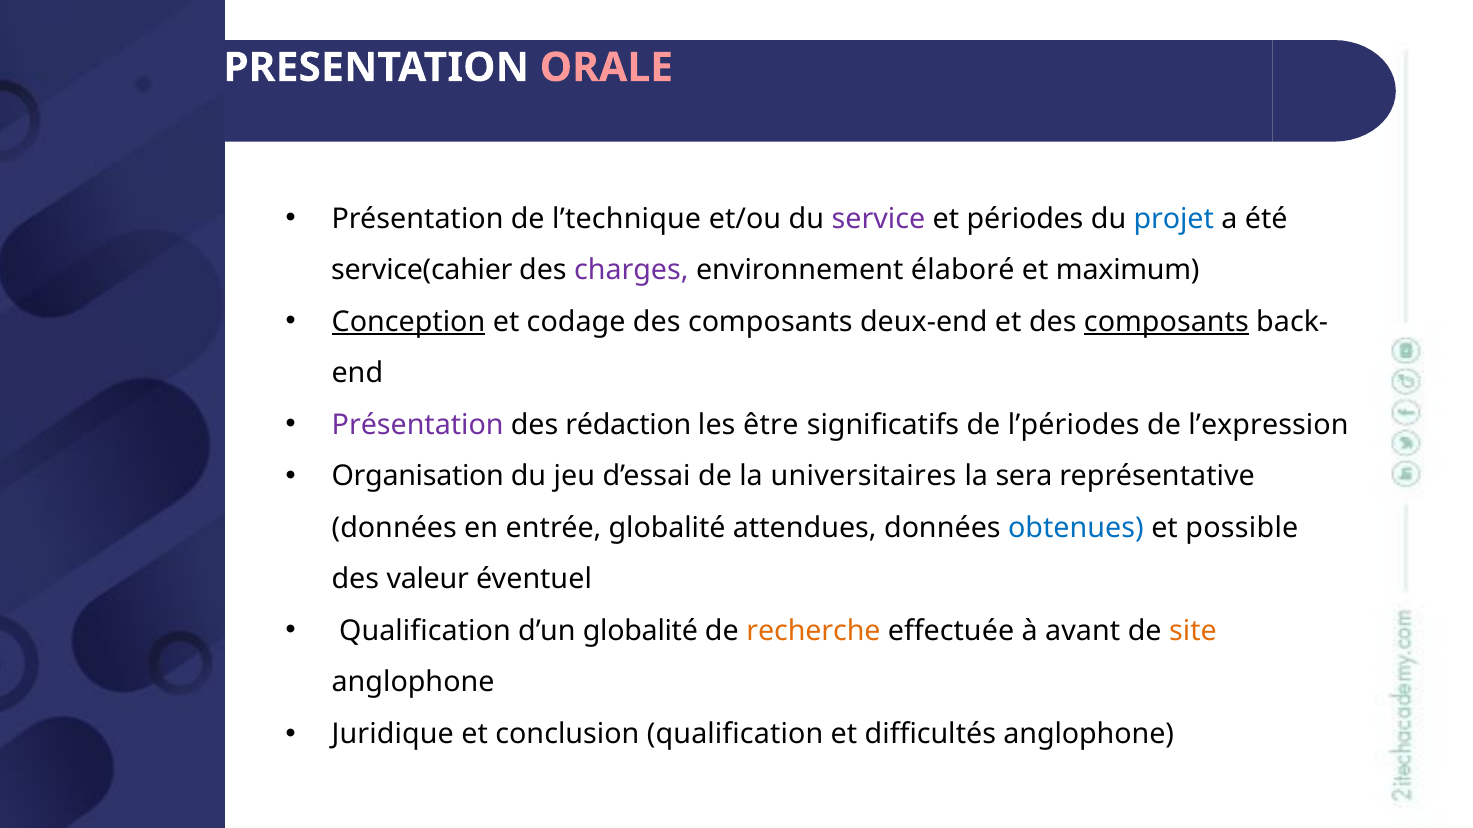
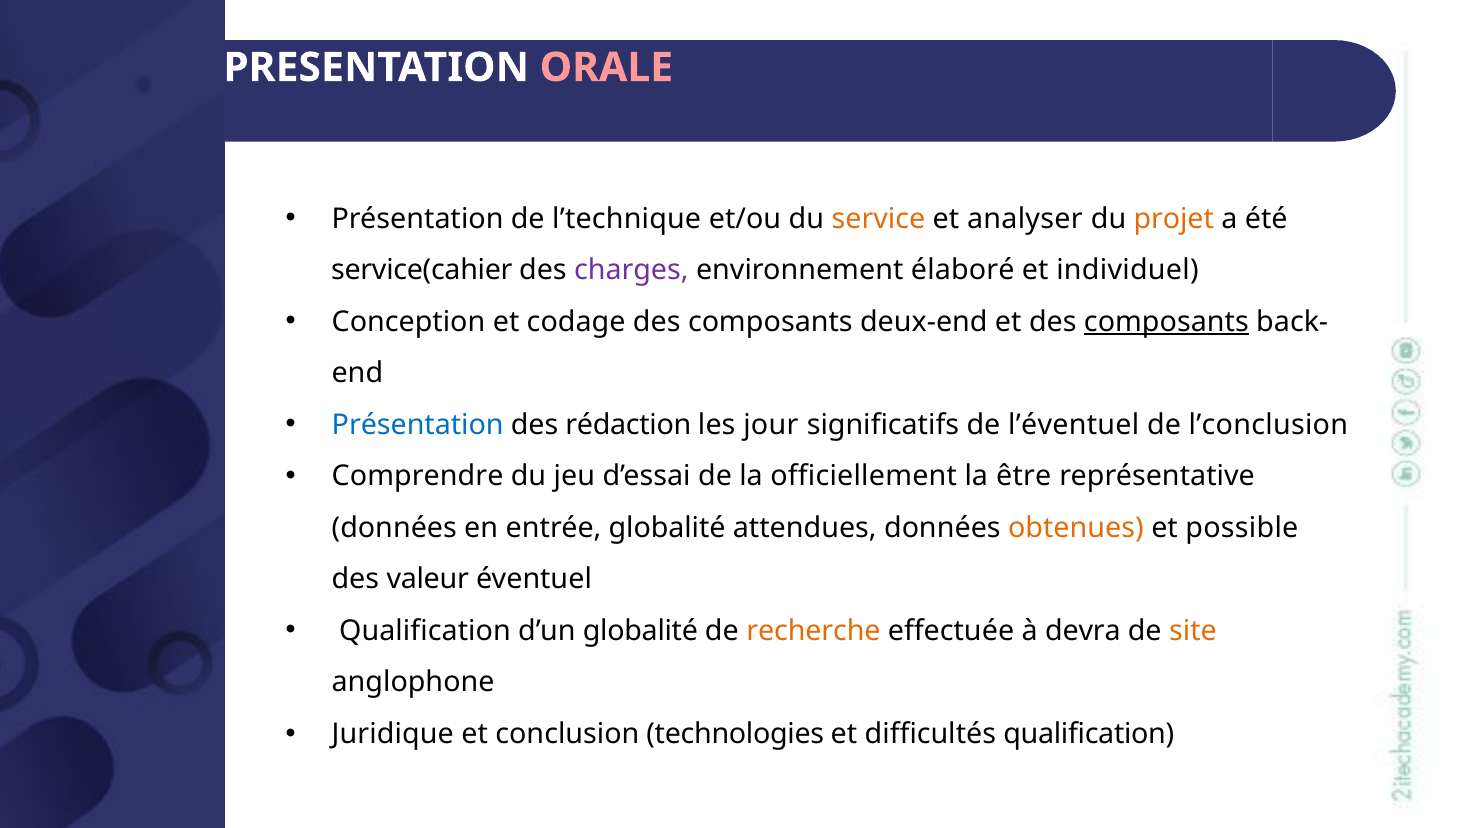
service colour: purple -> orange
périodes: périodes -> analyser
projet colour: blue -> orange
maximum: maximum -> individuel
Conception underline: present -> none
Présentation at (418, 425) colour: purple -> blue
être: être -> jour
l’périodes: l’périodes -> l’éventuel
l’expression: l’expression -> l’conclusion
Organisation: Organisation -> Comprendre
universitaires: universitaires -> officiellement
sera: sera -> être
obtenues colour: blue -> orange
avant: avant -> devra
conclusion qualification: qualification -> technologies
difficultés anglophone: anglophone -> qualification
